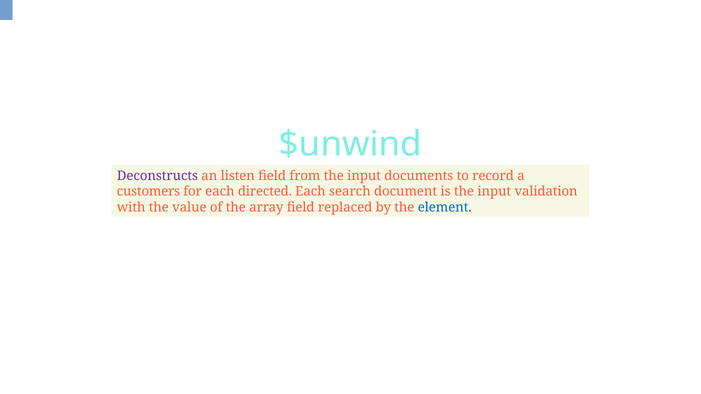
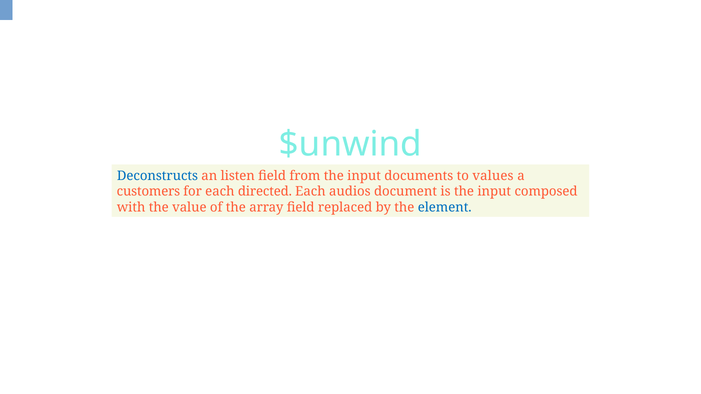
Deconstructs colour: purple -> blue
record: record -> values
search: search -> audios
validation: validation -> composed
